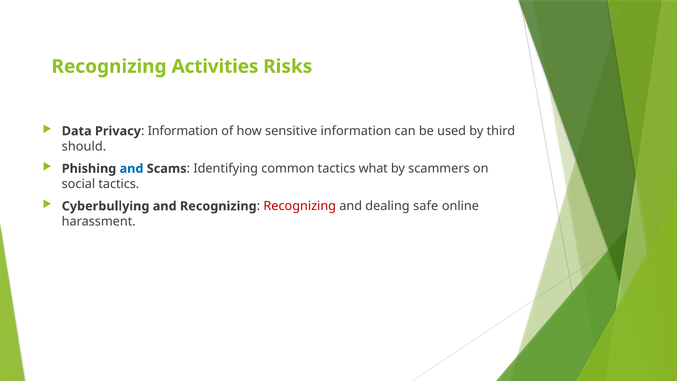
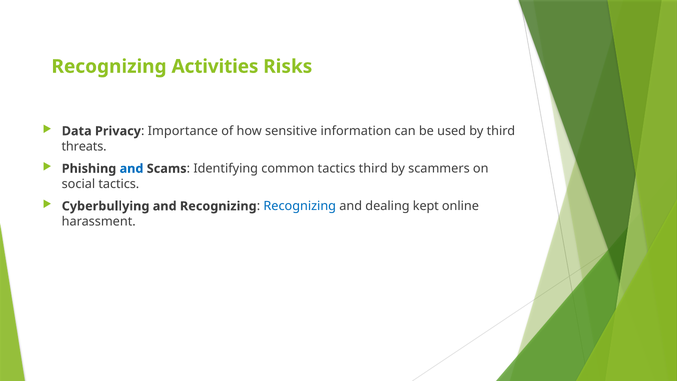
Information at (183, 131): Information -> Importance
should: should -> threats
tactics what: what -> third
Recognizing at (300, 206) colour: red -> blue
safe: safe -> kept
